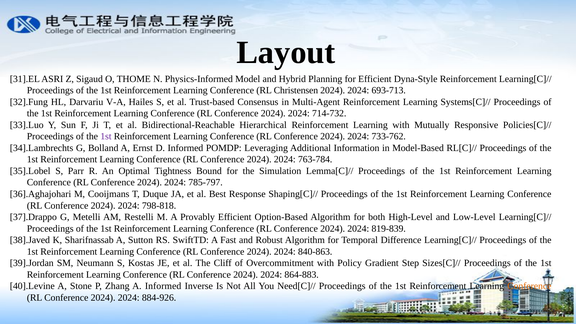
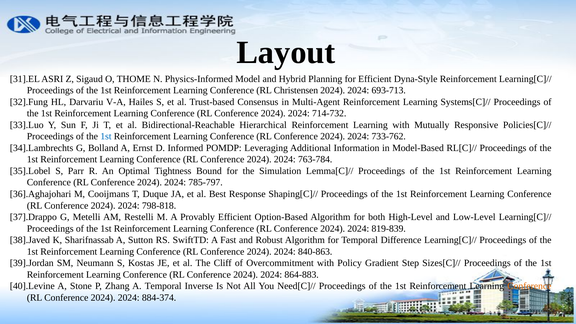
1st at (106, 136) colour: purple -> blue
A Informed: Informed -> Temporal
884‑926: 884‑926 -> 884‑374
